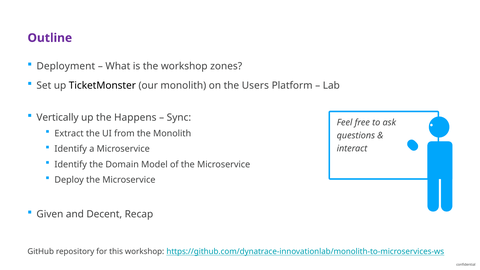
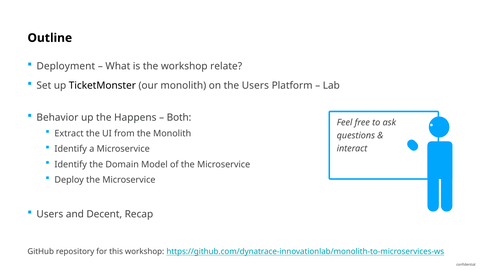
Outline colour: purple -> black
zones: zones -> relate
Vertically: Vertically -> Behavior
Sync: Sync -> Both
Given at (50, 214): Given -> Users
